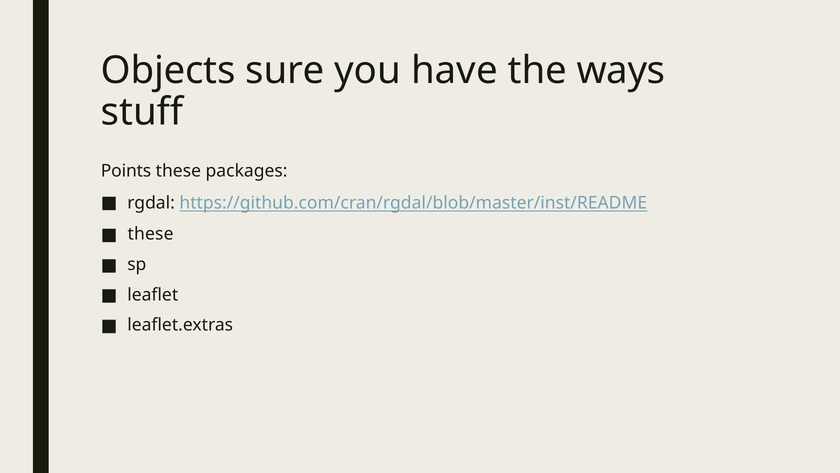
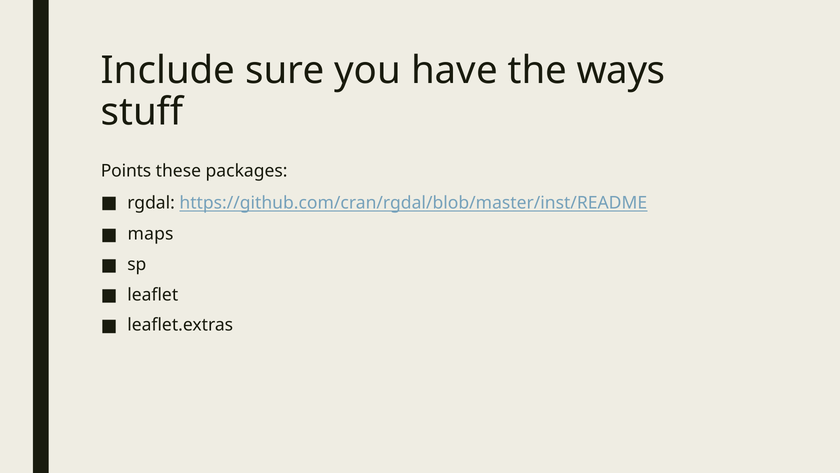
Objects: Objects -> Include
these at (151, 234): these -> maps
